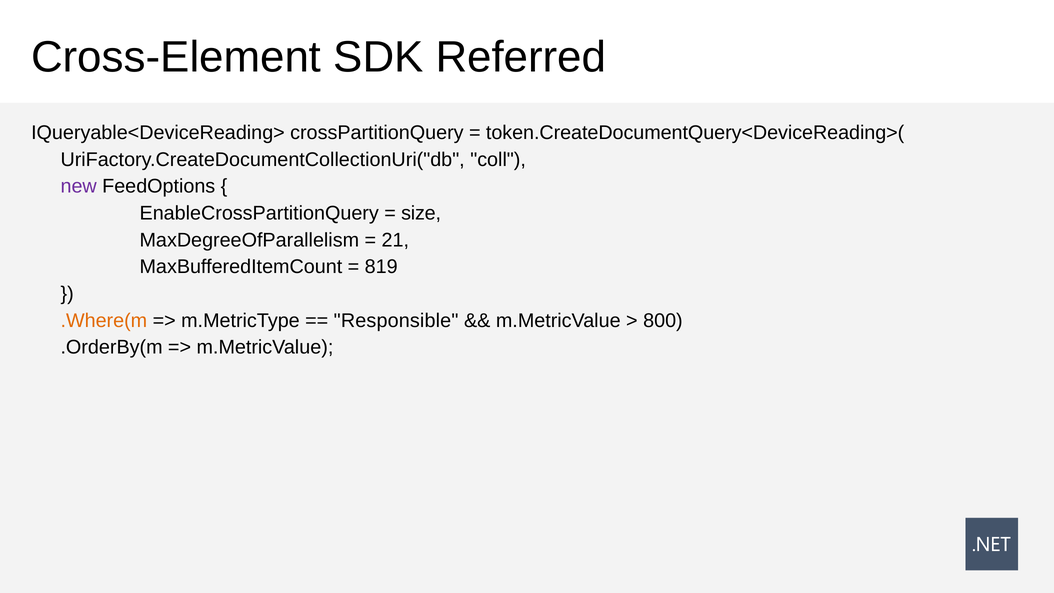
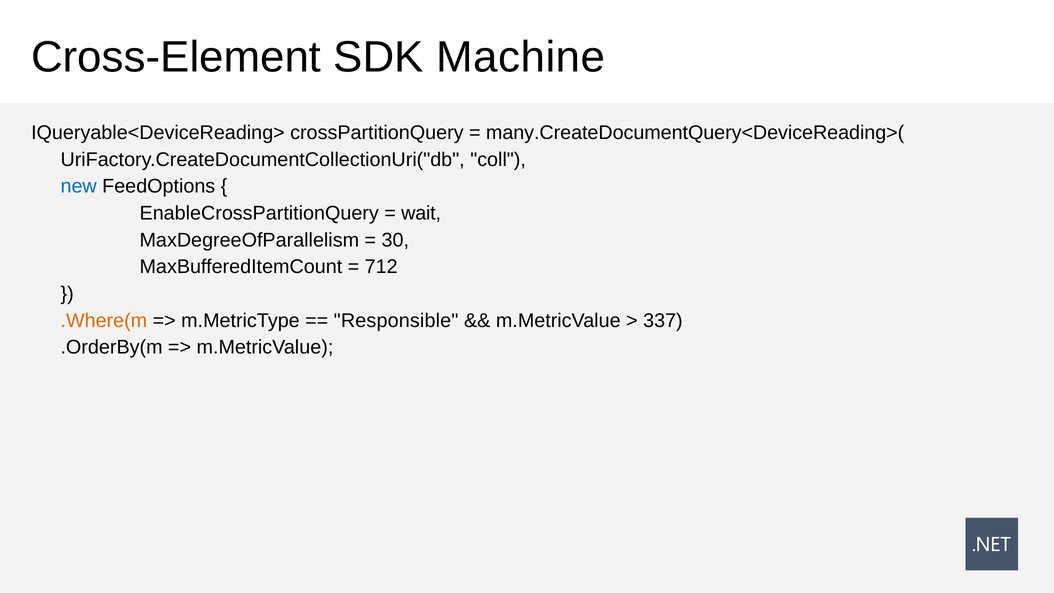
Referred: Referred -> Machine
token.CreateDocumentQuery<DeviceReading>(: token.CreateDocumentQuery<DeviceReading>( -> many.CreateDocumentQuery<DeviceReading>(
new colour: purple -> blue
size: size -> wait
21: 21 -> 30
819: 819 -> 712
800: 800 -> 337
